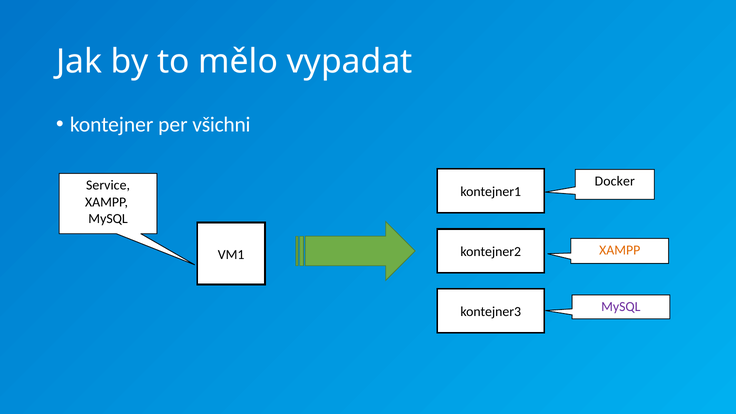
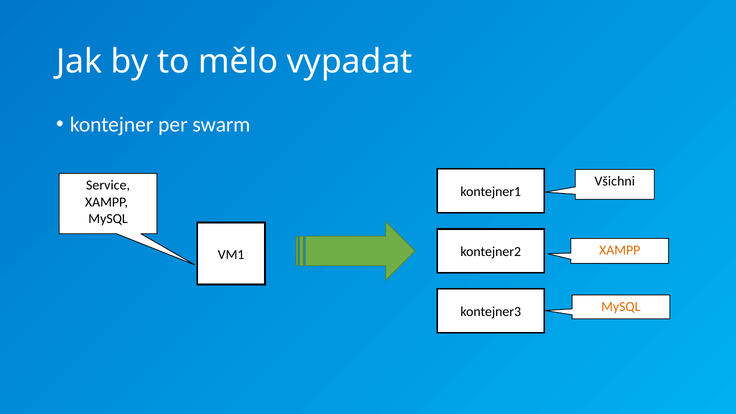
všichni: všichni -> swarm
Docker: Docker -> Všichni
MySQL at (621, 307) colour: purple -> orange
